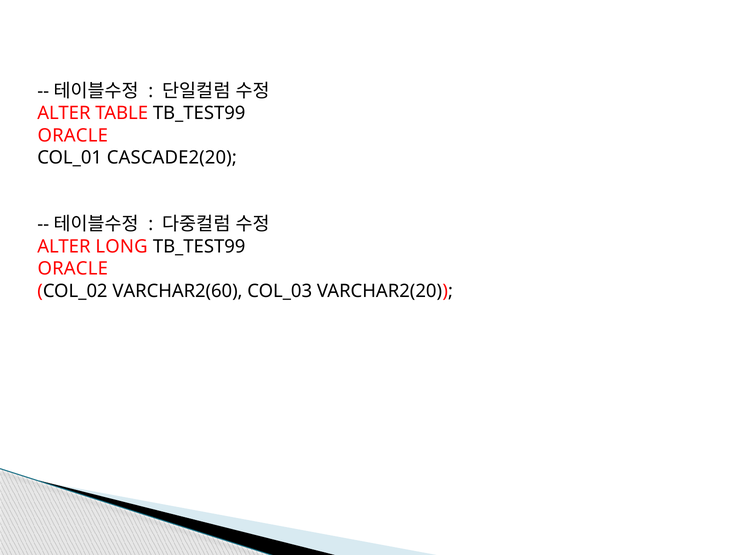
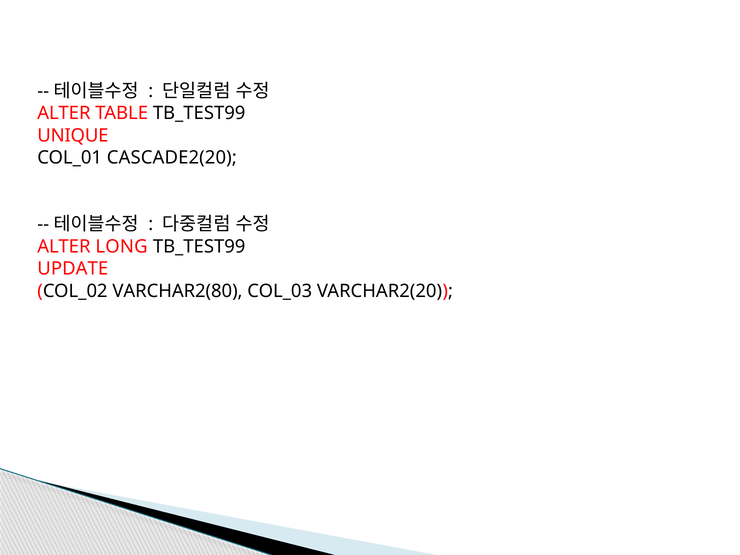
ORACLE at (73, 136): ORACLE -> UNIQUE
ORACLE at (73, 269): ORACLE -> UPDATE
VARCHAR2(60: VARCHAR2(60 -> VARCHAR2(80
